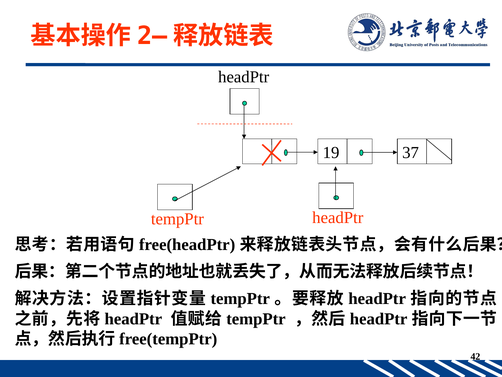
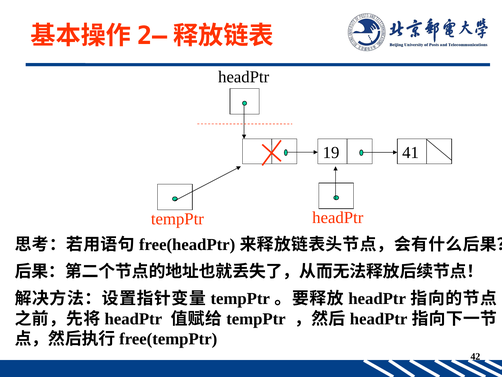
37: 37 -> 41
